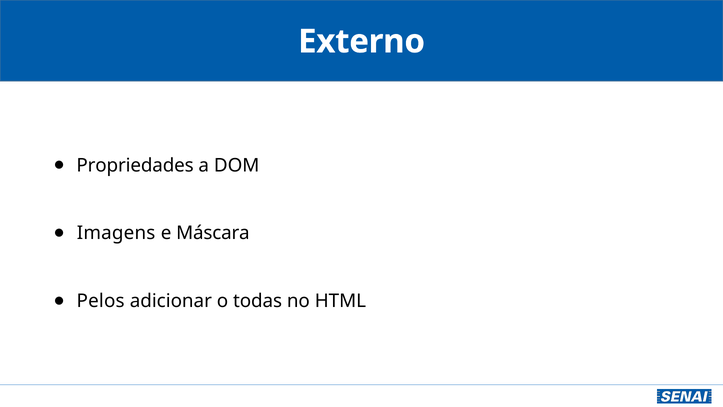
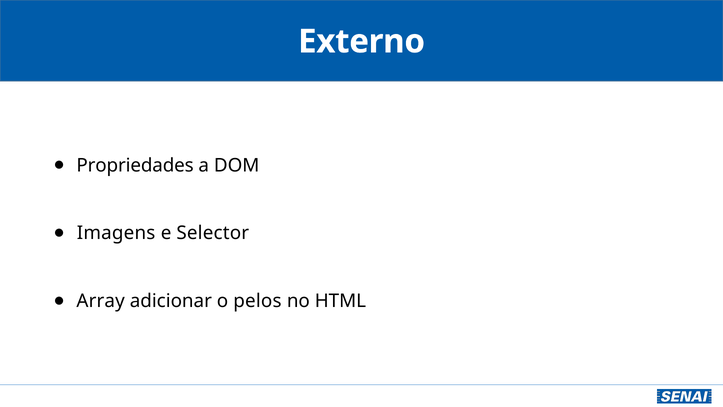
Máscara: Máscara -> Selector
Pelos: Pelos -> Array
todas: todas -> pelos
